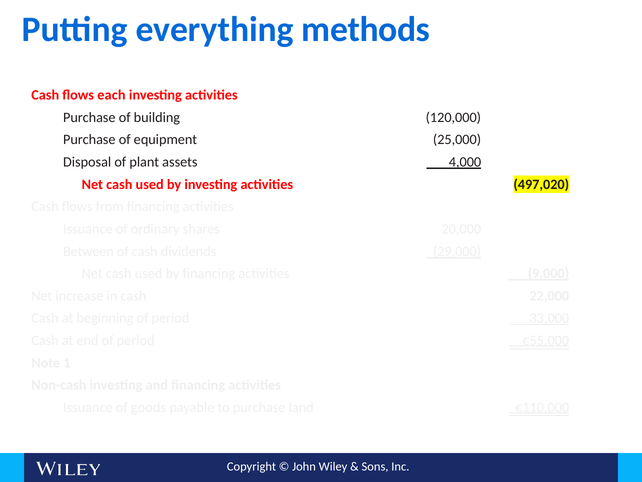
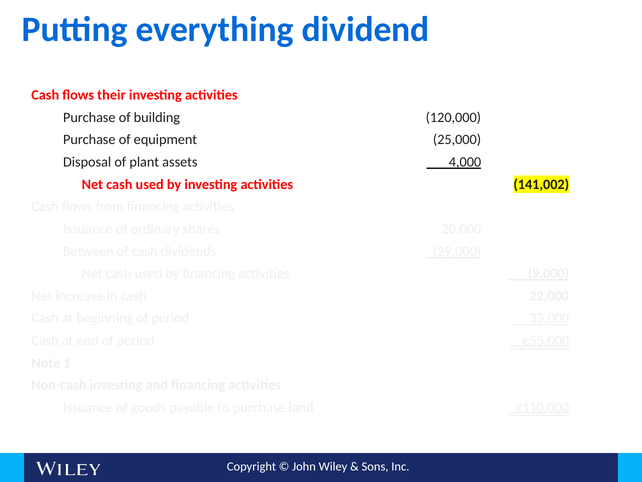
methods: methods -> dividend
each: each -> their
497,020: 497,020 -> 141,002
